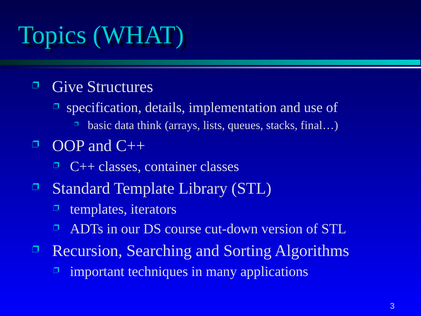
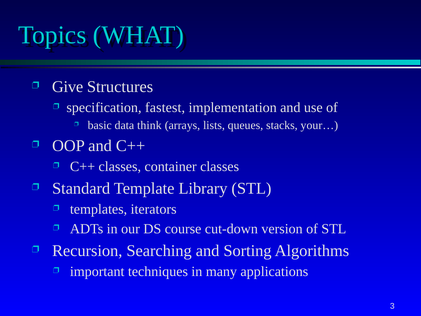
details: details -> fastest
final…: final… -> your…
